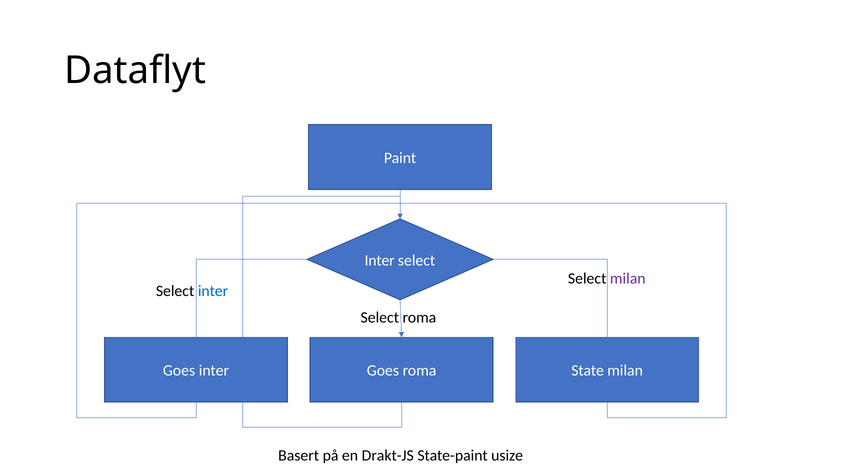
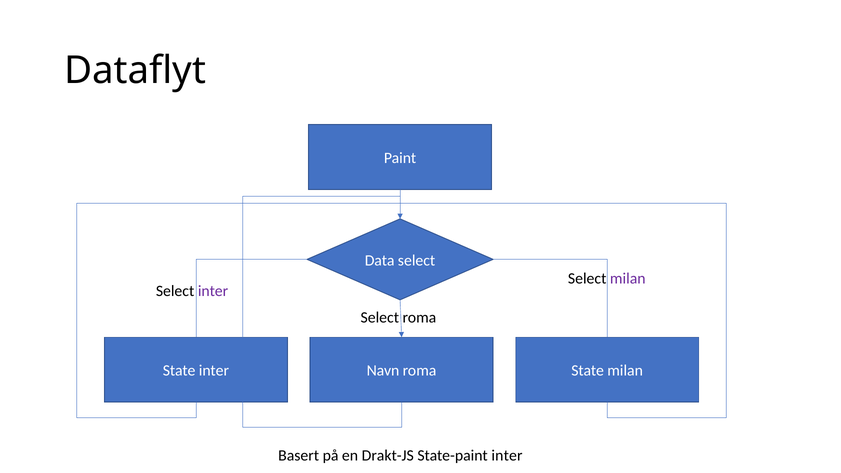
Inter at (380, 260): Inter -> Data
inter at (213, 291) colour: blue -> purple
Goes at (179, 371): Goes -> State
inter Goes: Goes -> Navn
State-paint usize: usize -> inter
